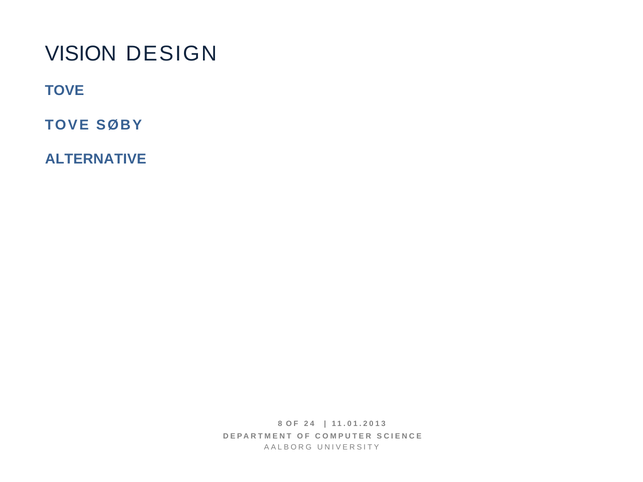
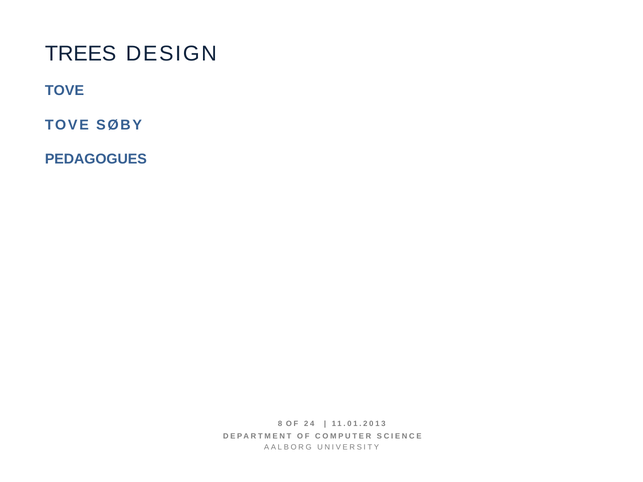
VISION: VISION -> TREES
ALTERNATIVE: ALTERNATIVE -> PEDAGOGUES
